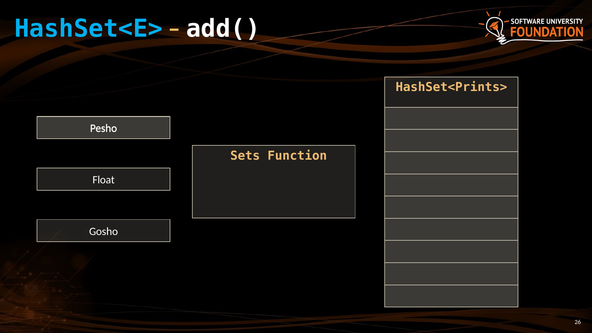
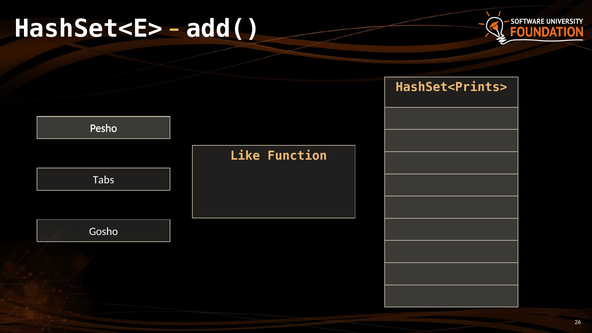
HashSet<E> colour: light blue -> white
Sets: Sets -> Like
Float: Float -> Tabs
